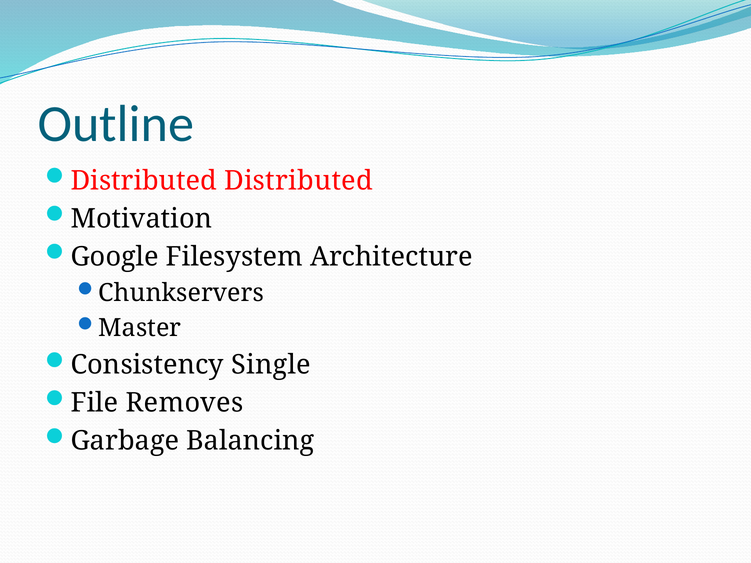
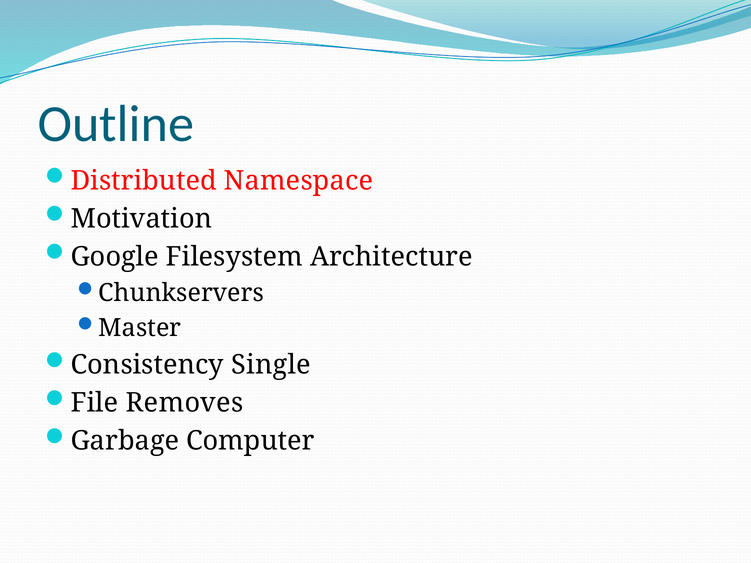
Distributed Distributed: Distributed -> Namespace
Balancing: Balancing -> Computer
